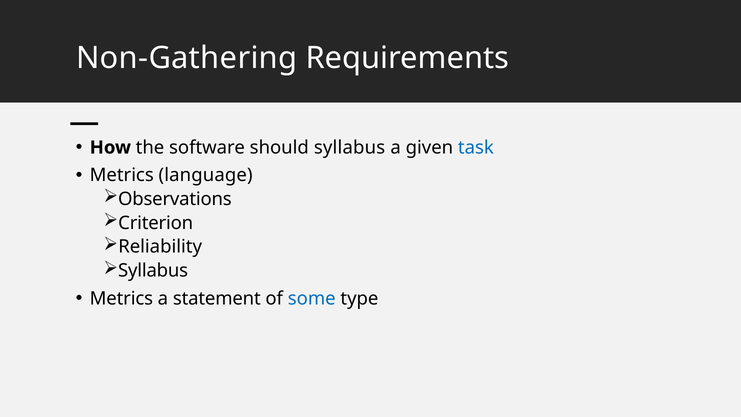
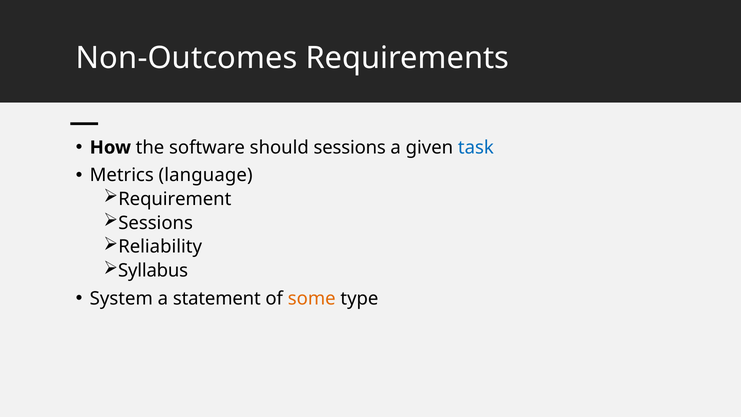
Non-Gathering: Non-Gathering -> Non-Outcomes
should syllabus: syllabus -> sessions
Observations: Observations -> Requirement
Criterion at (156, 223): Criterion -> Sessions
Metrics at (121, 298): Metrics -> System
some colour: blue -> orange
